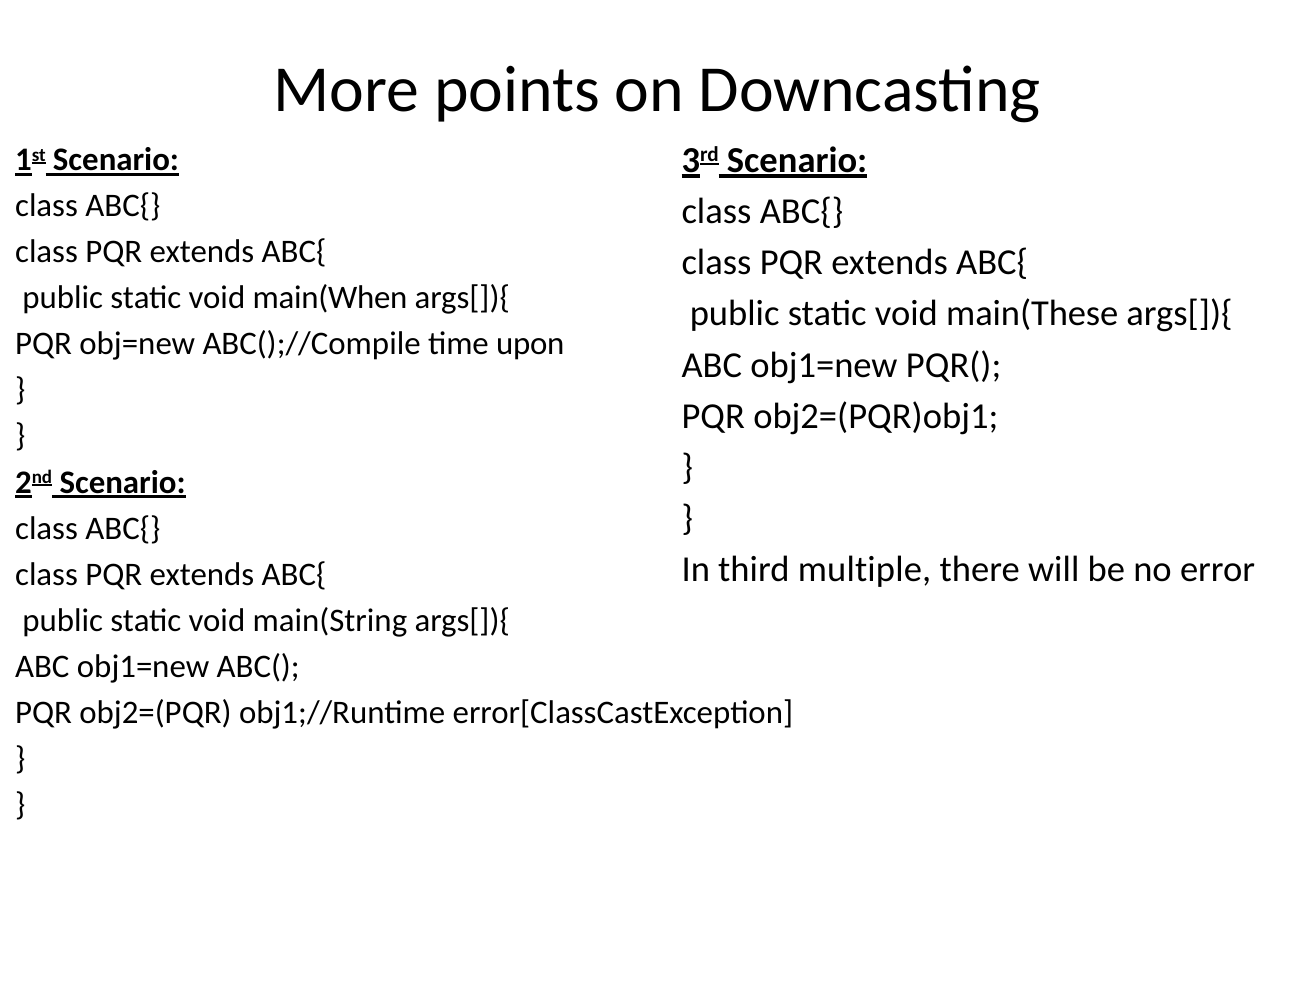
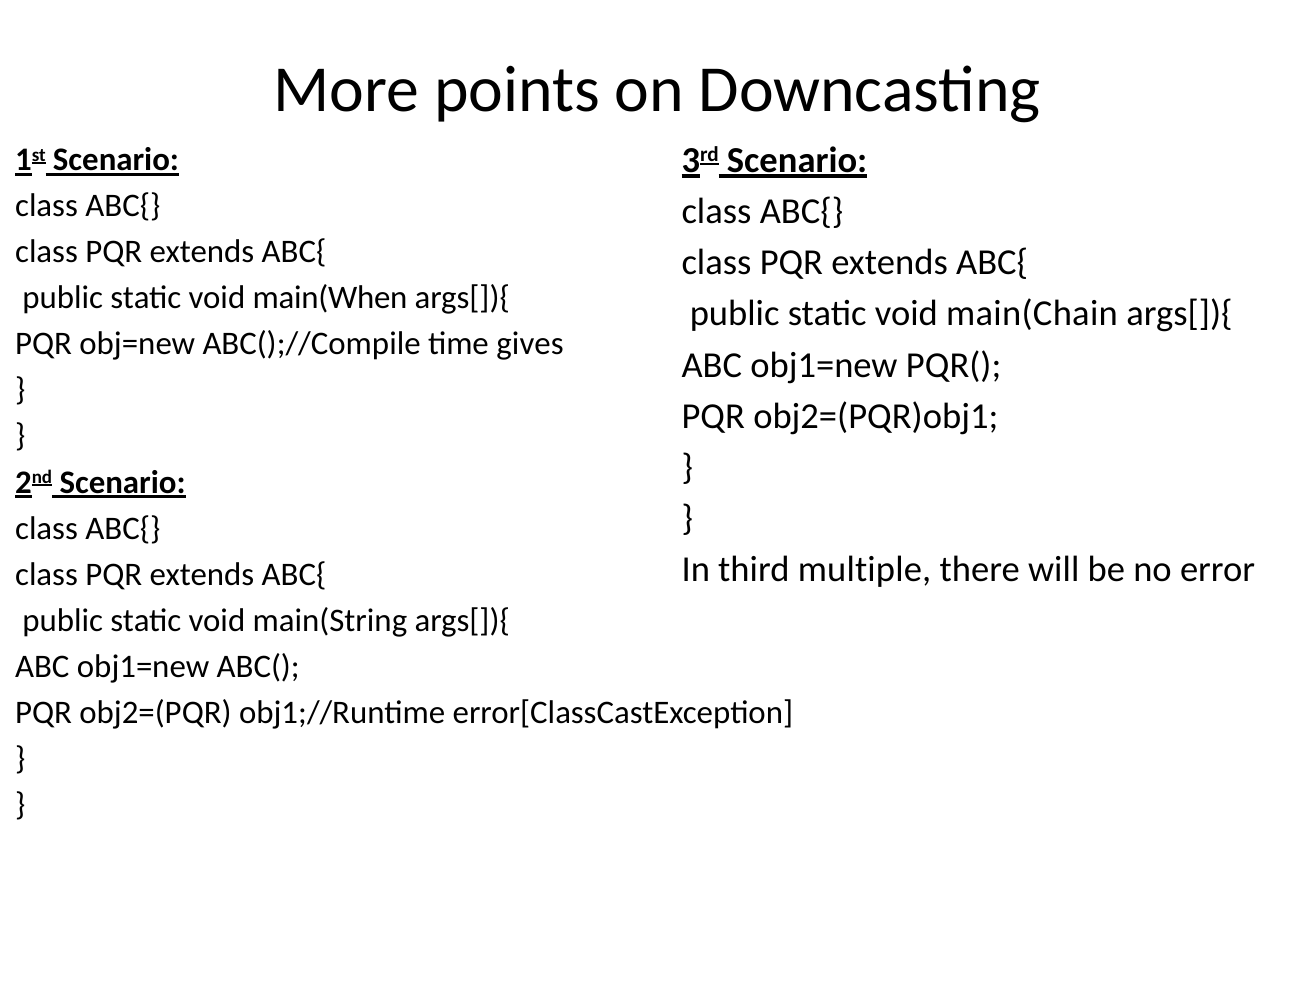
main(These: main(These -> main(Chain
upon: upon -> gives
